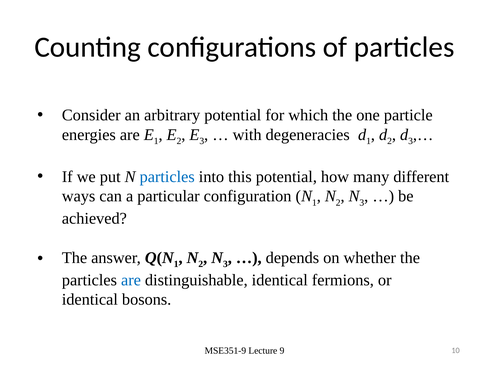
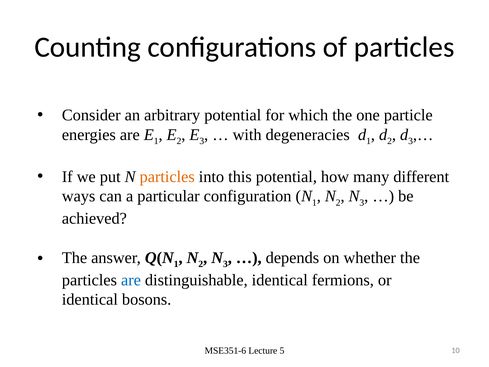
particles at (167, 177) colour: blue -> orange
MSE351-9: MSE351-9 -> MSE351-6
9: 9 -> 5
